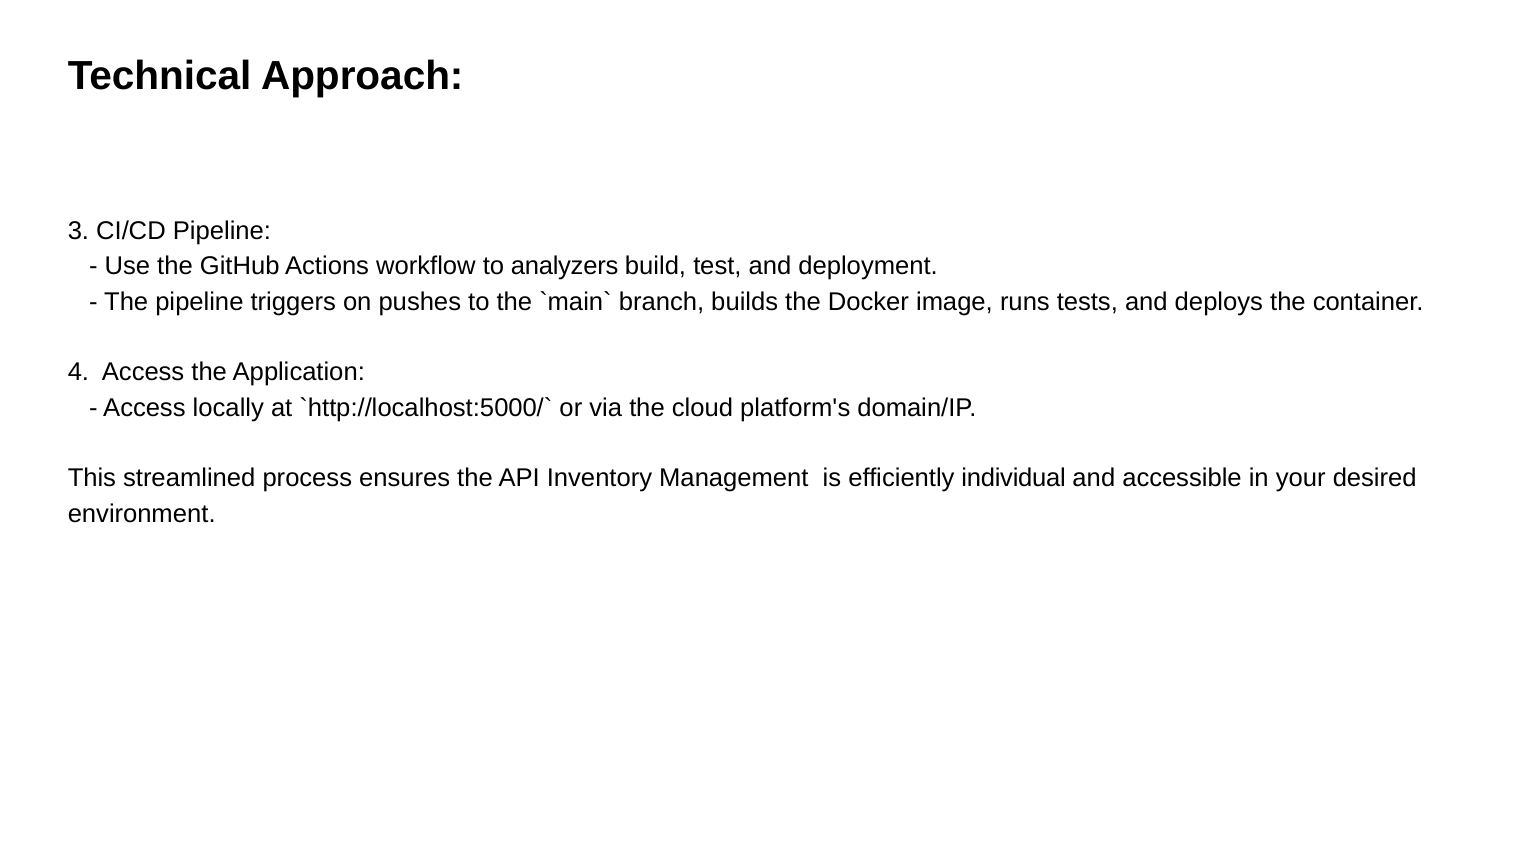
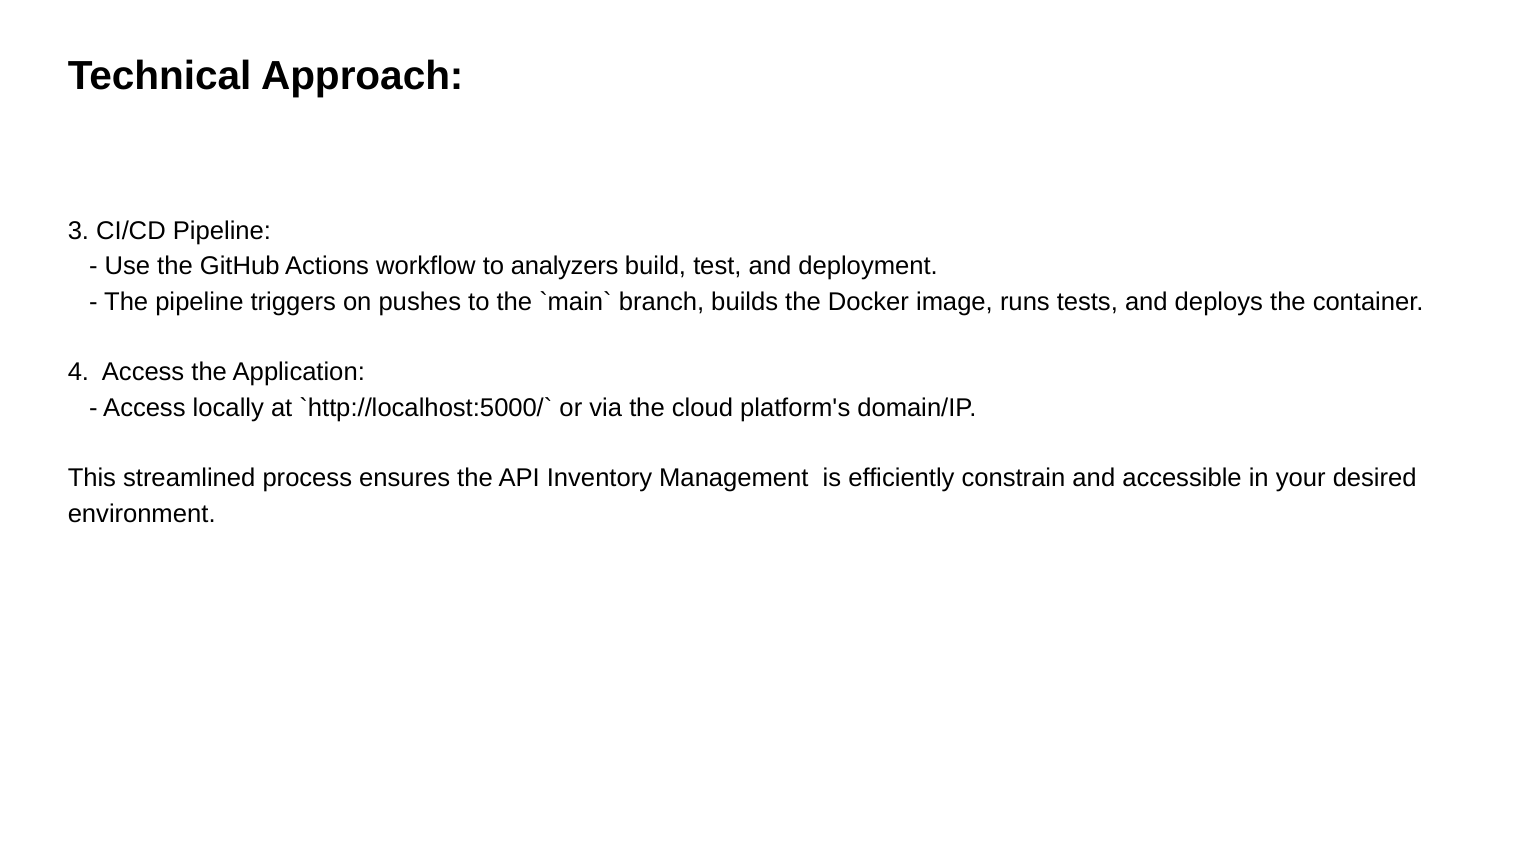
individual: individual -> constrain
